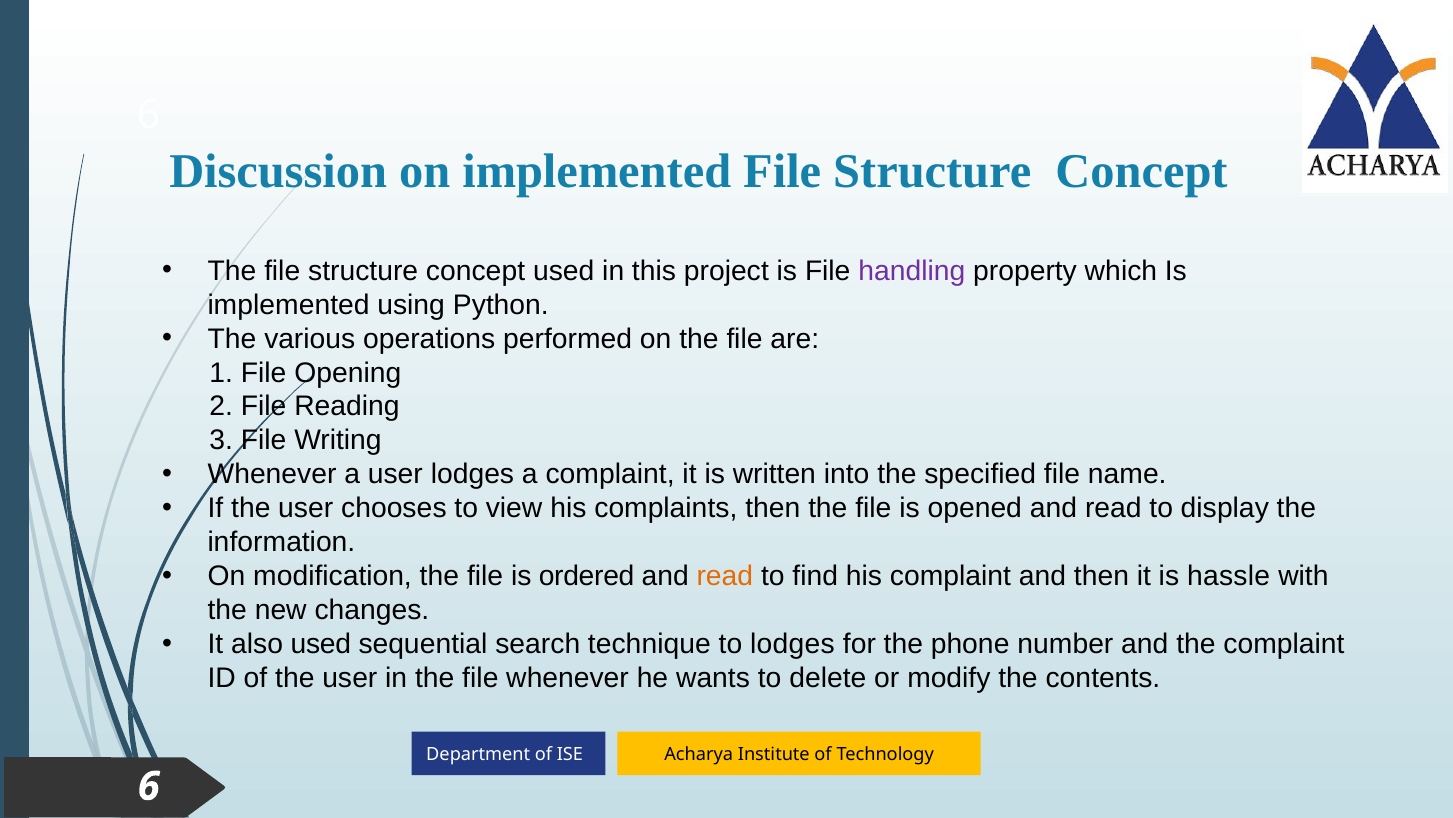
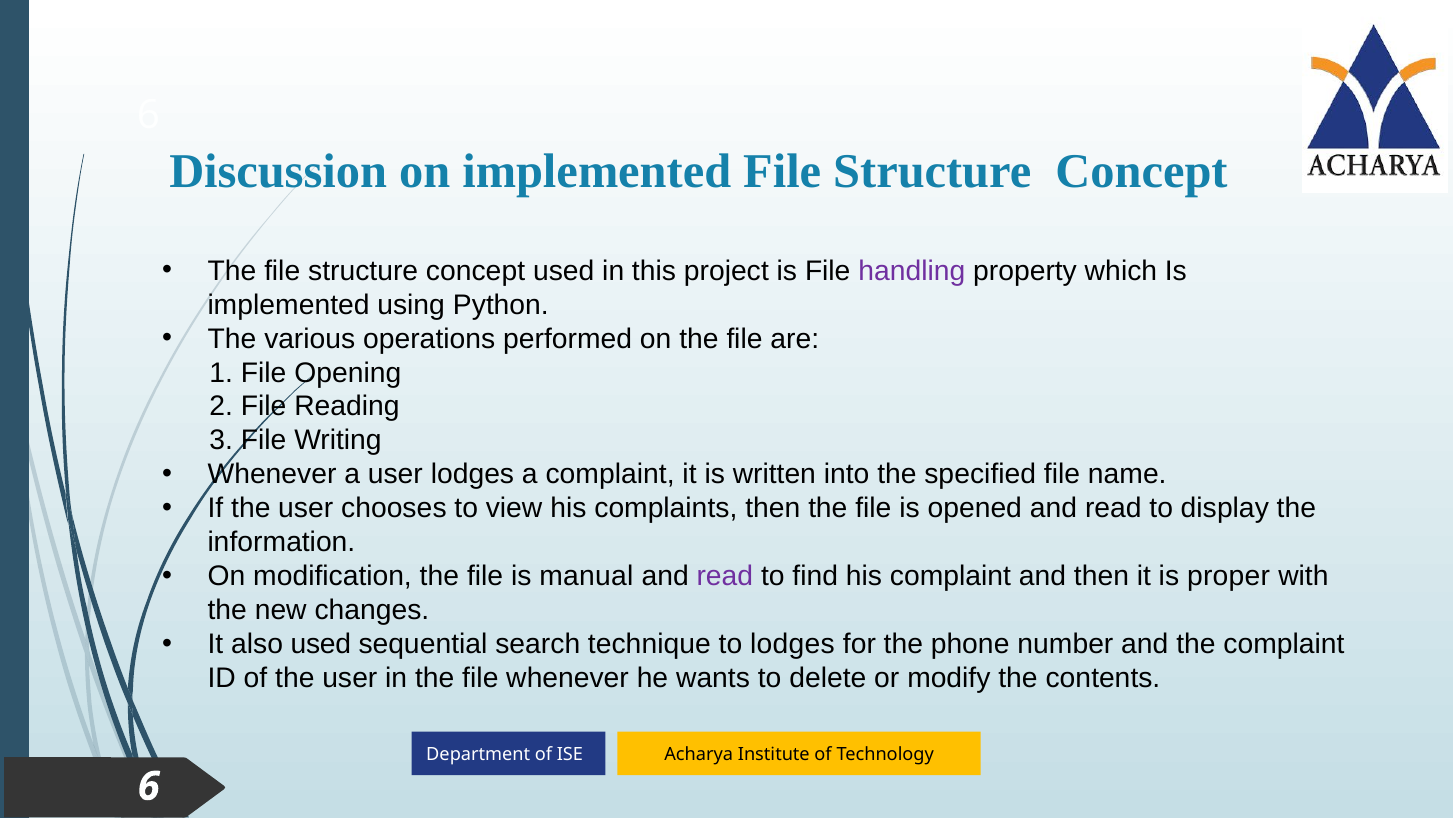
ordered: ordered -> manual
read at (725, 576) colour: orange -> purple
hassle: hassle -> proper
